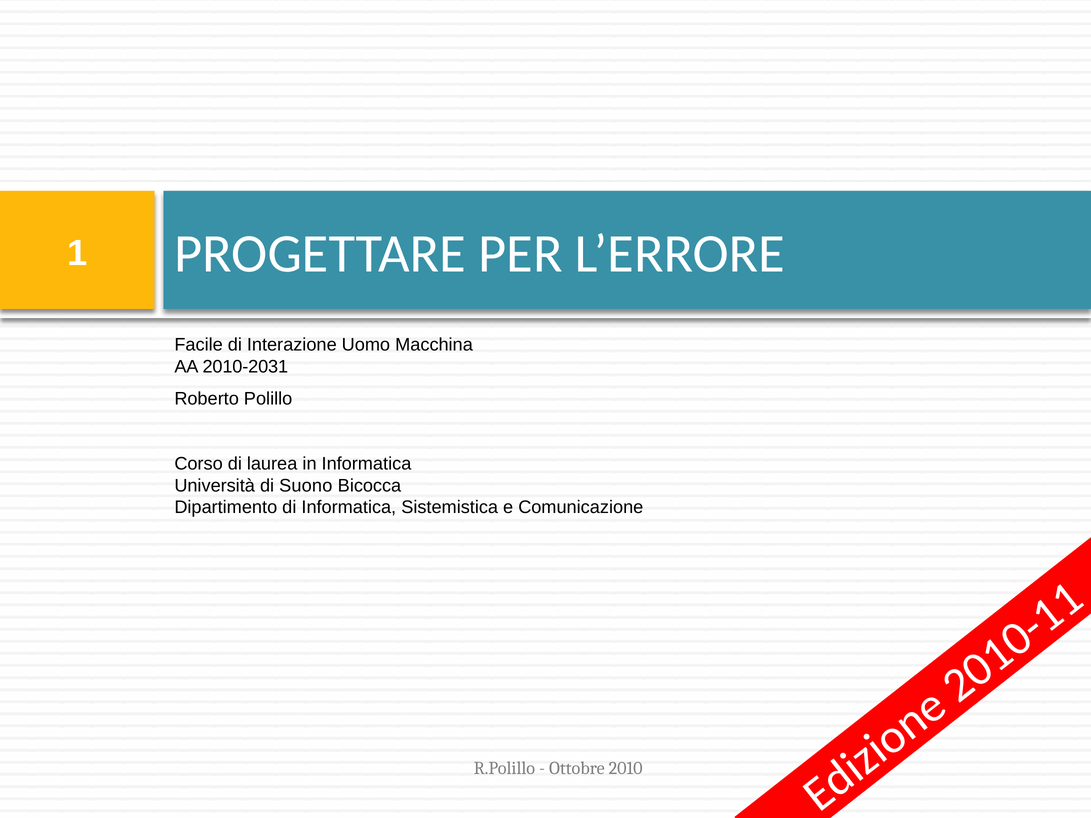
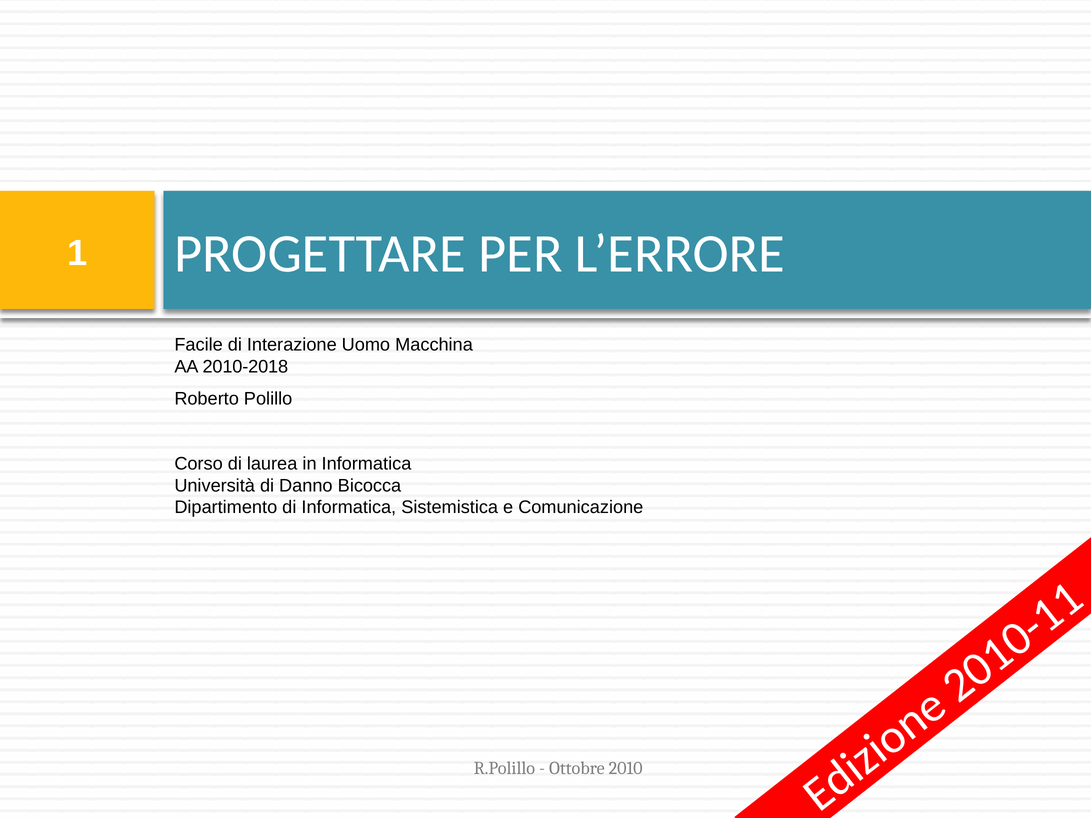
2010-2031: 2010-2031 -> 2010-2018
Suono: Suono -> Danno
